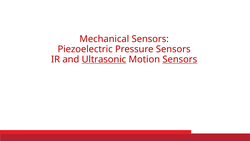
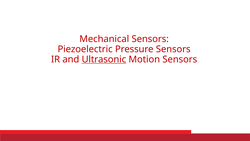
Sensors at (180, 59) underline: present -> none
